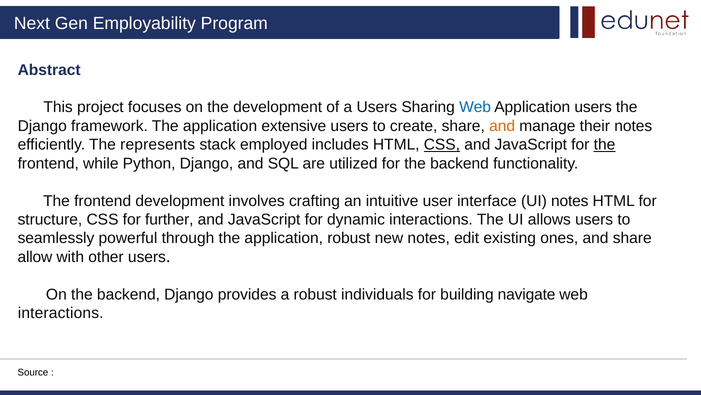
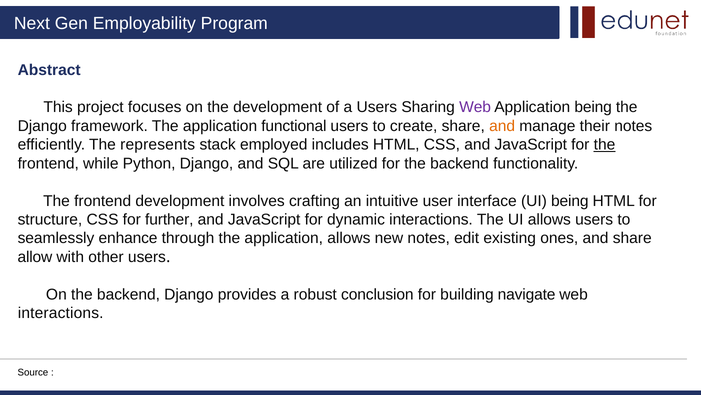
Web at (475, 107) colour: blue -> purple
Application users: users -> being
extensive: extensive -> functional
CSS at (442, 144) underline: present -> none
UI notes: notes -> being
powerful: powerful -> enhance
application robust: robust -> allows
individuals: individuals -> conclusion
